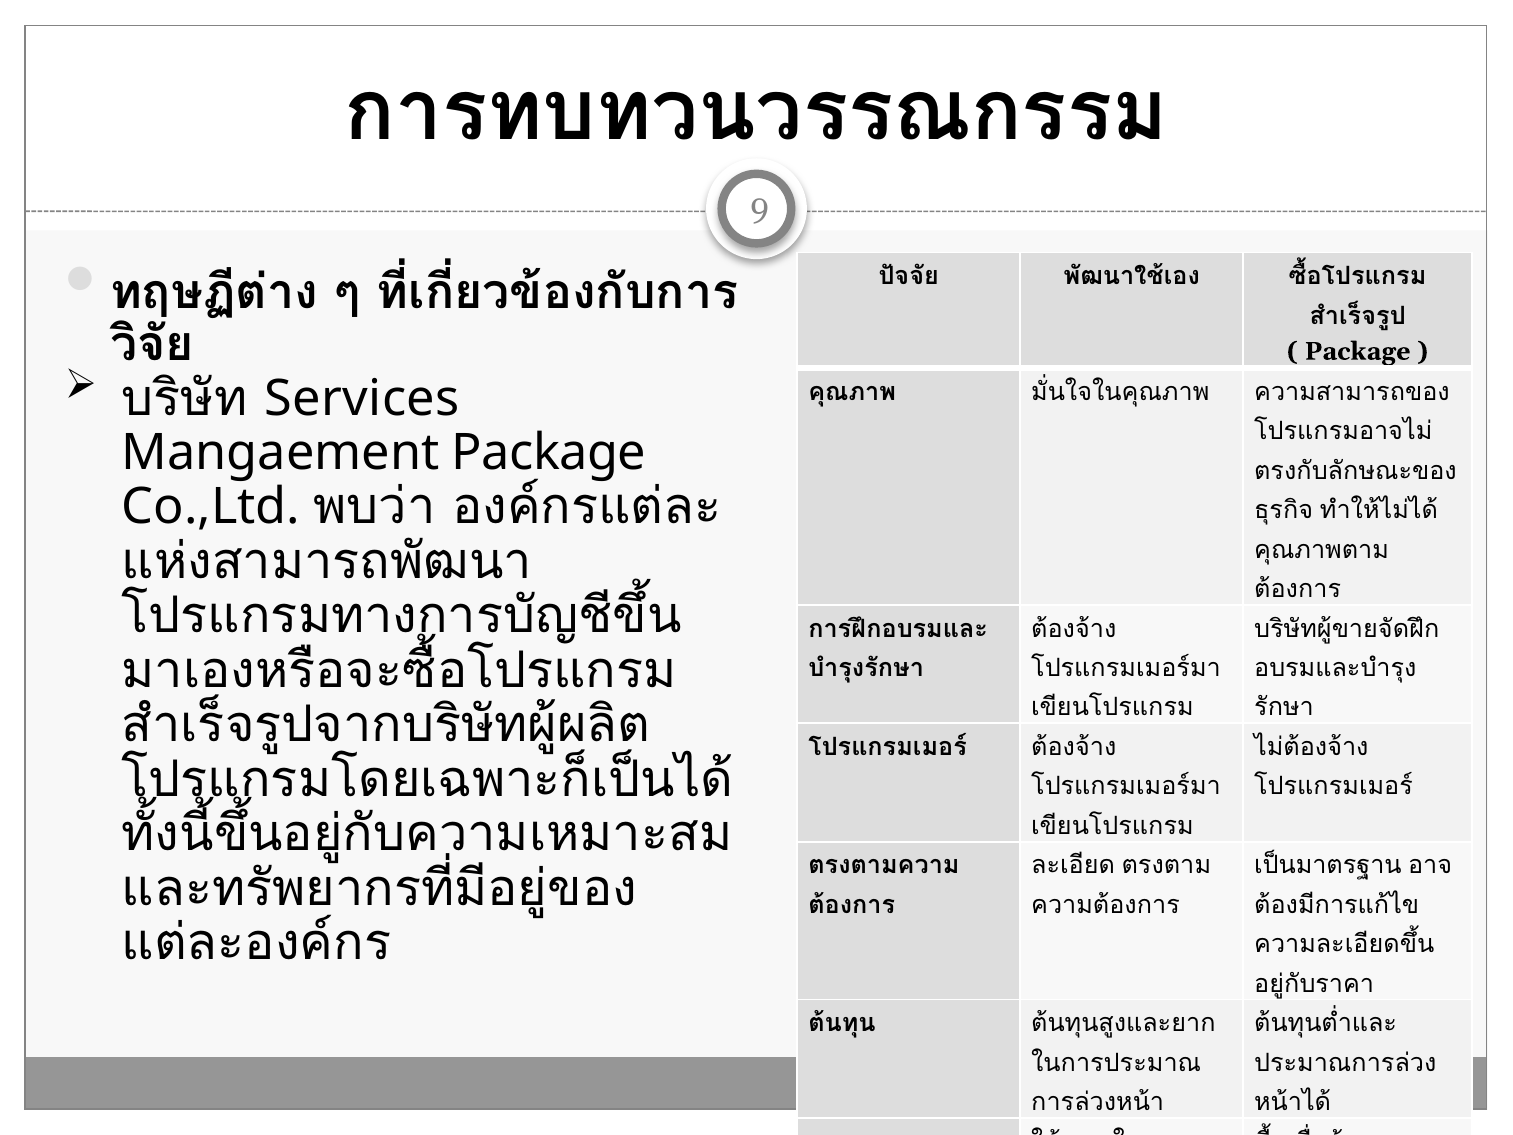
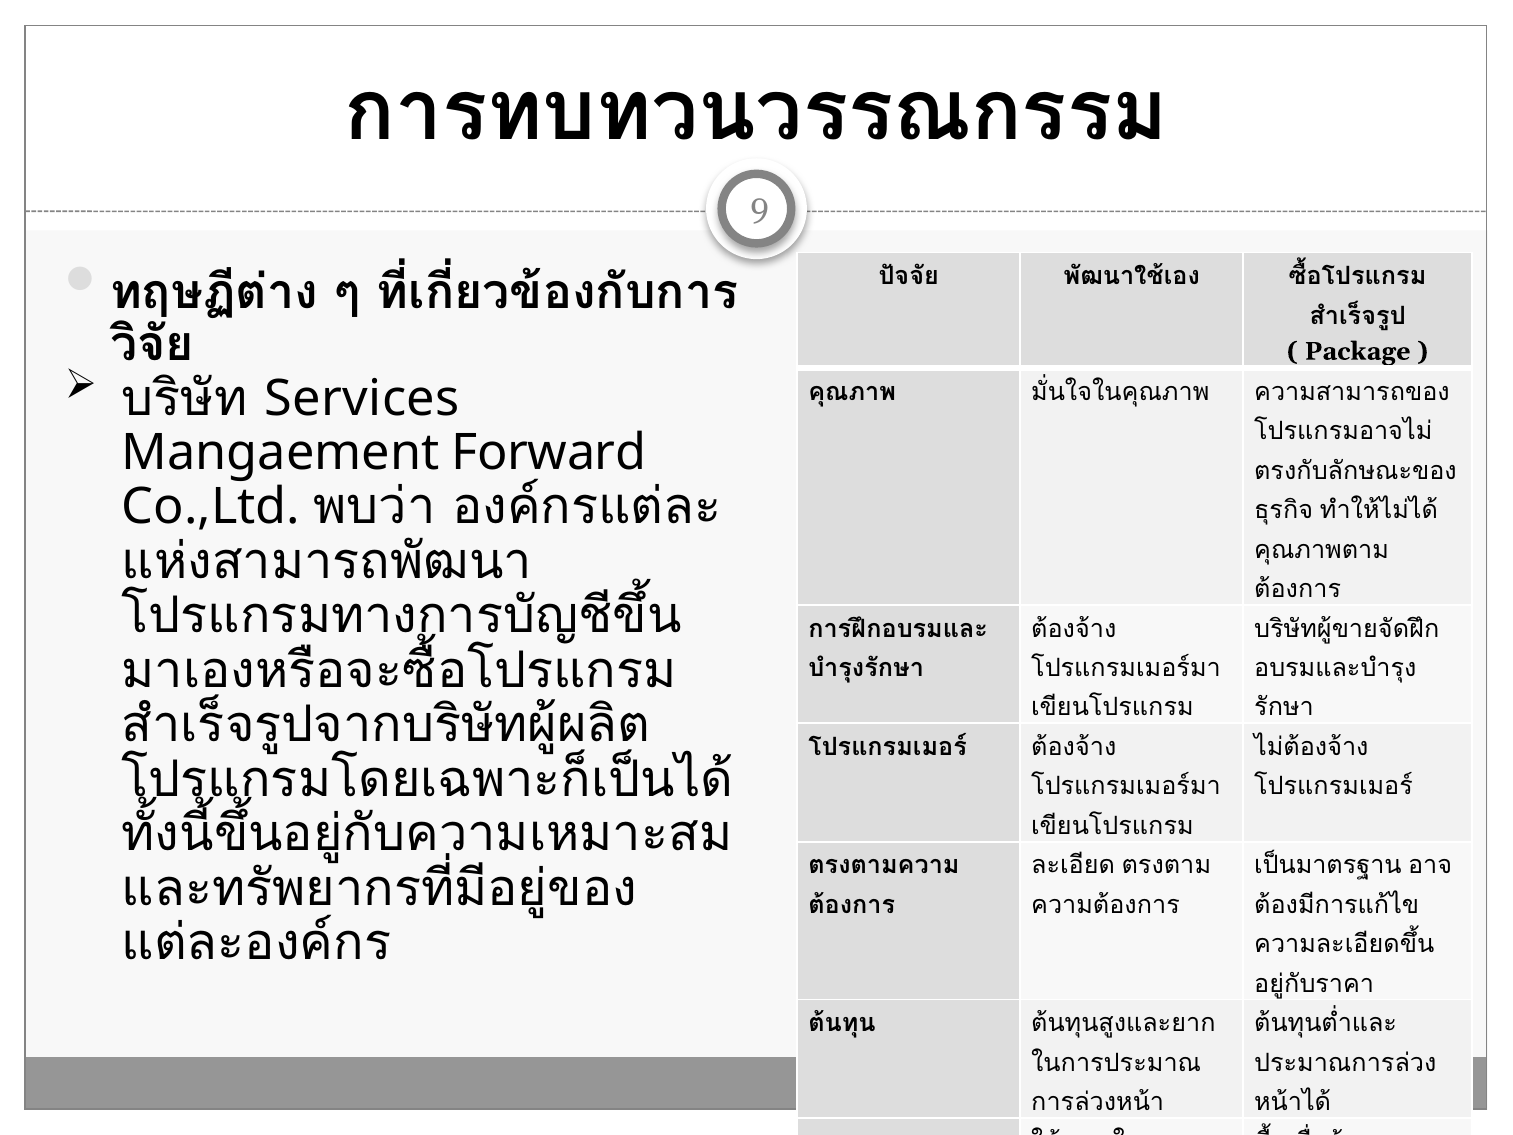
Mangaement Package: Package -> Forward
